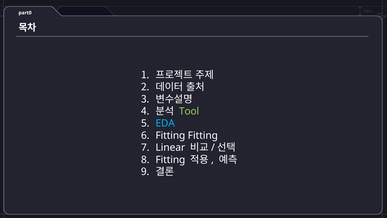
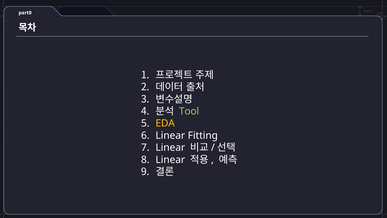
EDA colour: light blue -> yellow
Fitting at (170, 135): Fitting -> Linear
Fitting at (170, 159): Fitting -> Linear
